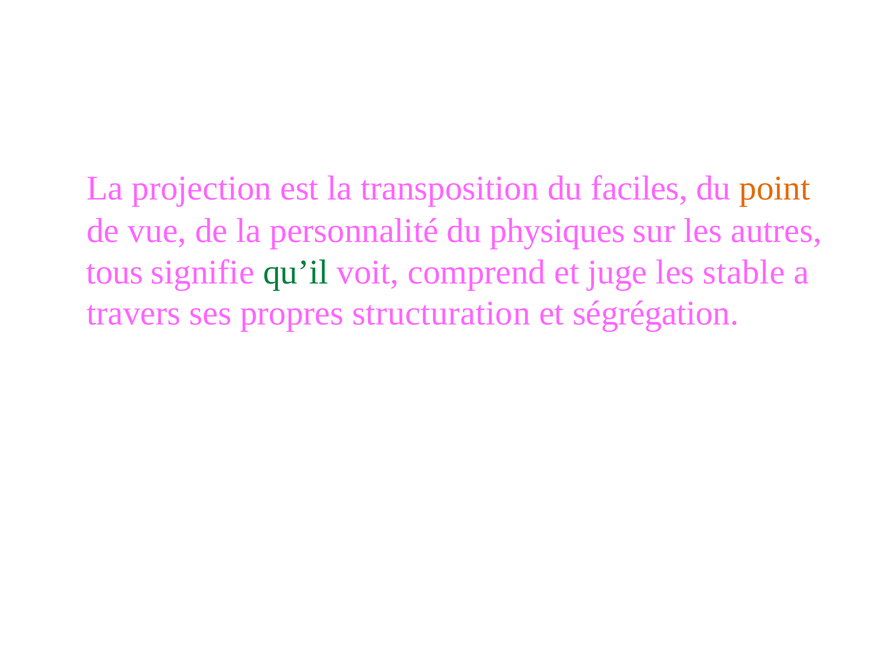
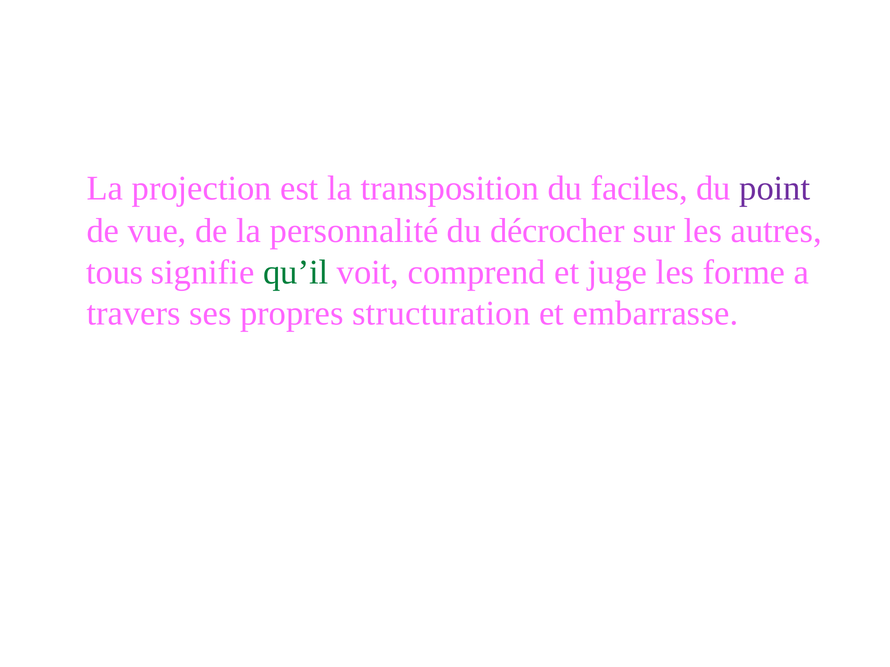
point colour: orange -> purple
physiques: physiques -> décrocher
stable: stable -> forme
ségrégation: ségrégation -> embarrasse
